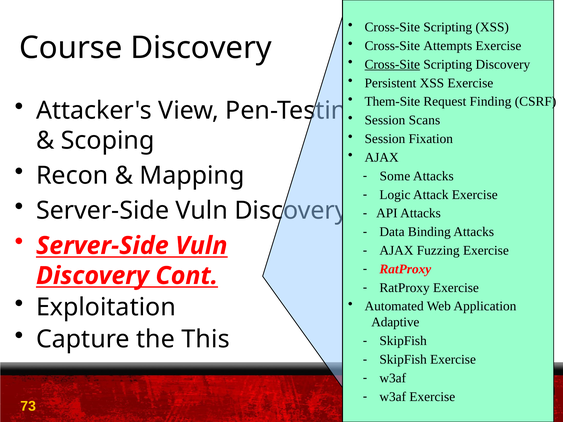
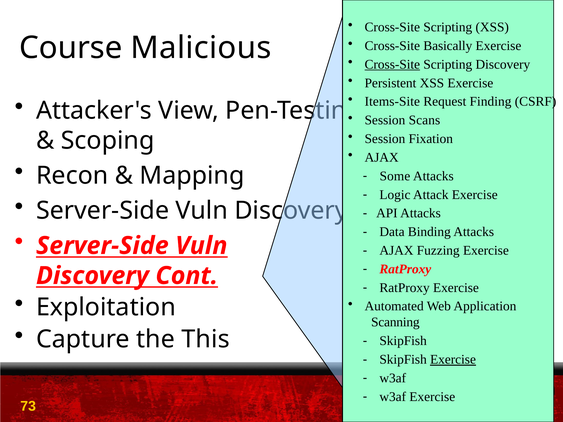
Attempts: Attempts -> Basically
Course Discovery: Discovery -> Malicious
Them-Site: Them-Site -> Items-Site
Adaptive: Adaptive -> Scanning
Exercise at (453, 360) underline: none -> present
